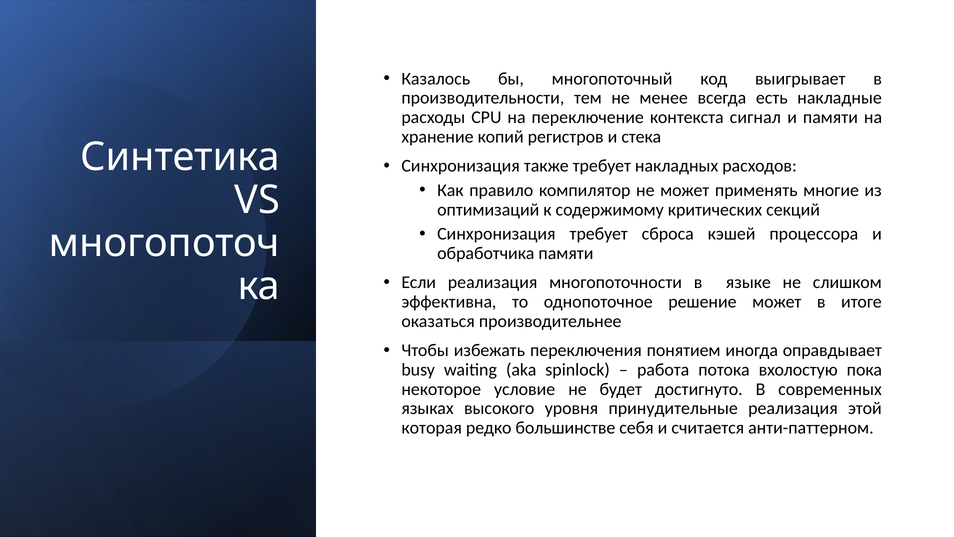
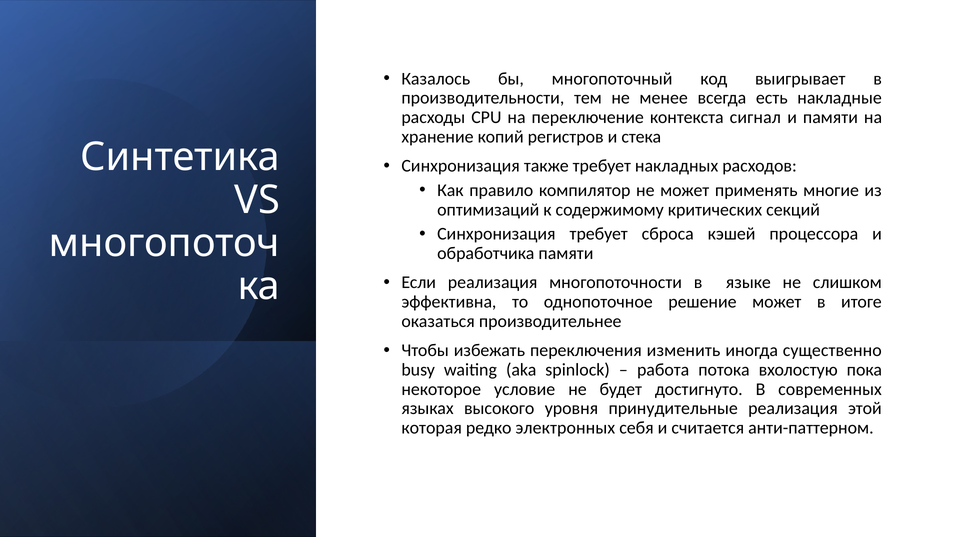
понятием: понятием -> изменить
оправдывает: оправдывает -> существенно
большинстве: большинстве -> электронных
